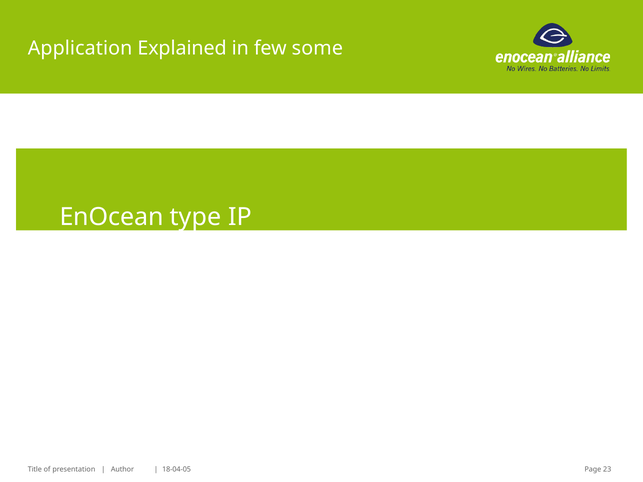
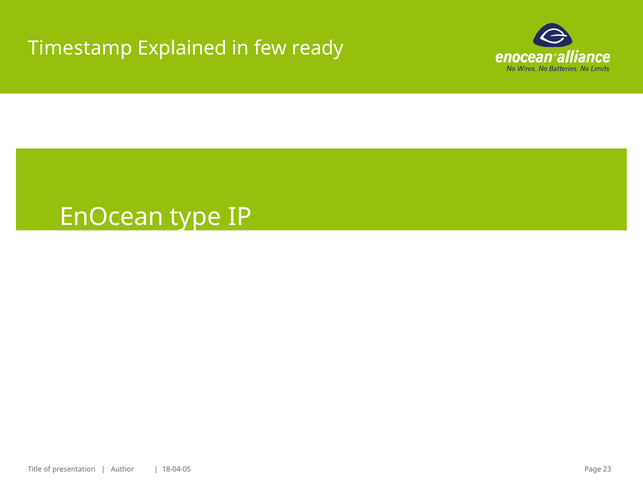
Application: Application -> Timestamp
some: some -> ready
